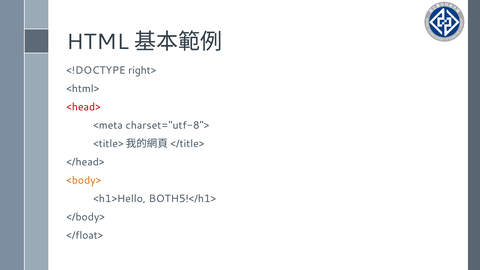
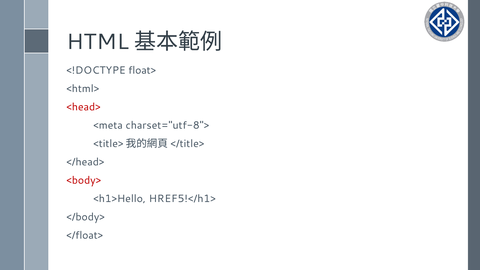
right>: right> -> float>
<body> colour: orange -> red
BOTH5!</h1>: BOTH5!</h1> -> HREF5!</h1>
